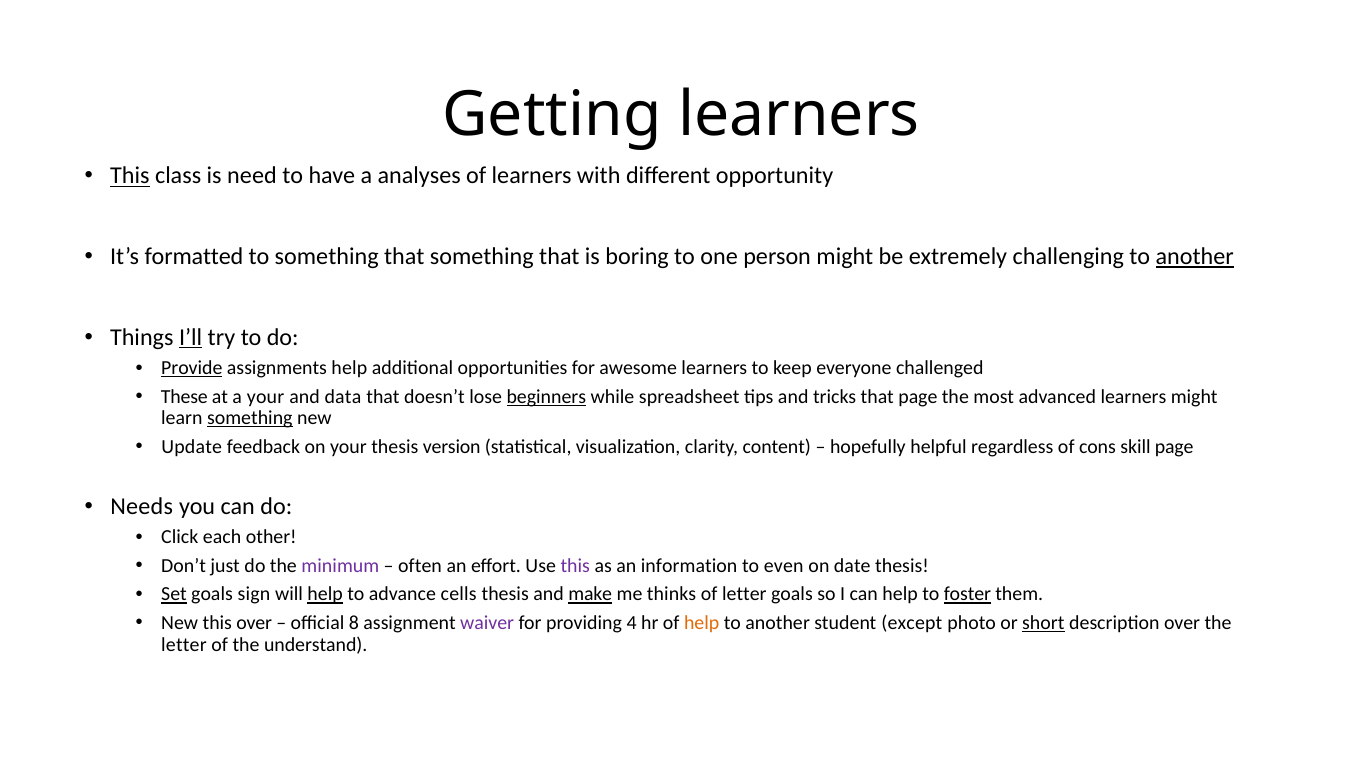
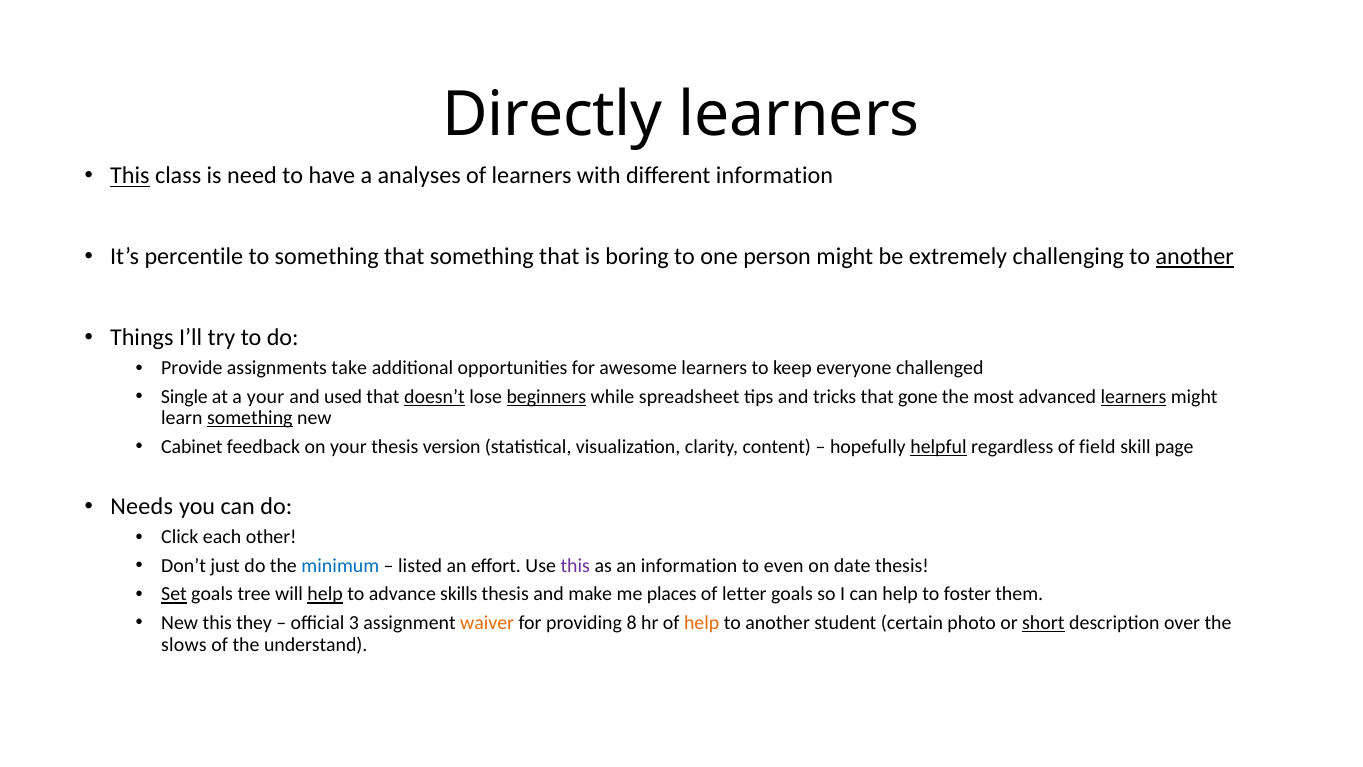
Getting: Getting -> Directly
different opportunity: opportunity -> information
formatted: formatted -> percentile
I’ll underline: present -> none
Provide underline: present -> none
assignments help: help -> take
These: These -> Single
data: data -> used
doesn’t underline: none -> present
that page: page -> gone
learners at (1133, 397) underline: none -> present
Update: Update -> Cabinet
helpful underline: none -> present
cons: cons -> field
minimum colour: purple -> blue
often: often -> listed
sign: sign -> tree
cells: cells -> skills
make underline: present -> none
thinks: thinks -> places
foster underline: present -> none
this over: over -> they
8: 8 -> 3
waiver colour: purple -> orange
4: 4 -> 8
except: except -> certain
letter at (184, 644): letter -> slows
